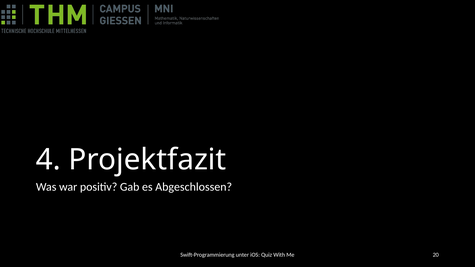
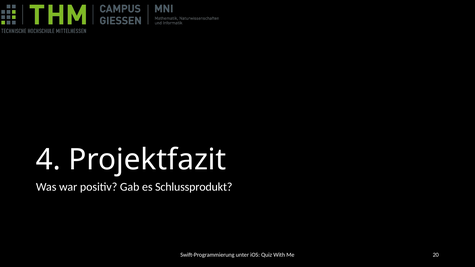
Abgeschlossen: Abgeschlossen -> Schlussprodukt
